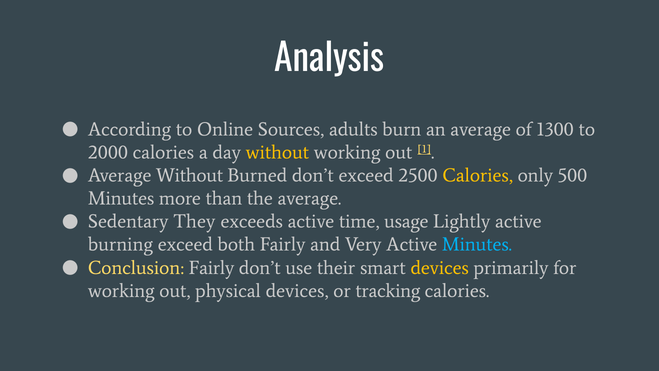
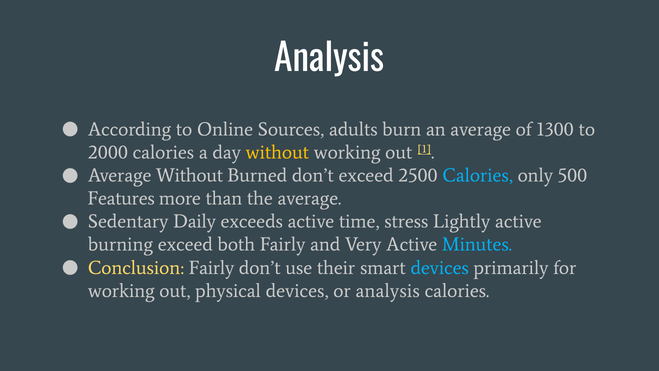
Calories at (478, 175) colour: yellow -> light blue
Minutes at (121, 198): Minutes -> Features
They: They -> Daily
usage: usage -> stress
devices at (440, 268) colour: yellow -> light blue
or tracking: tracking -> analysis
